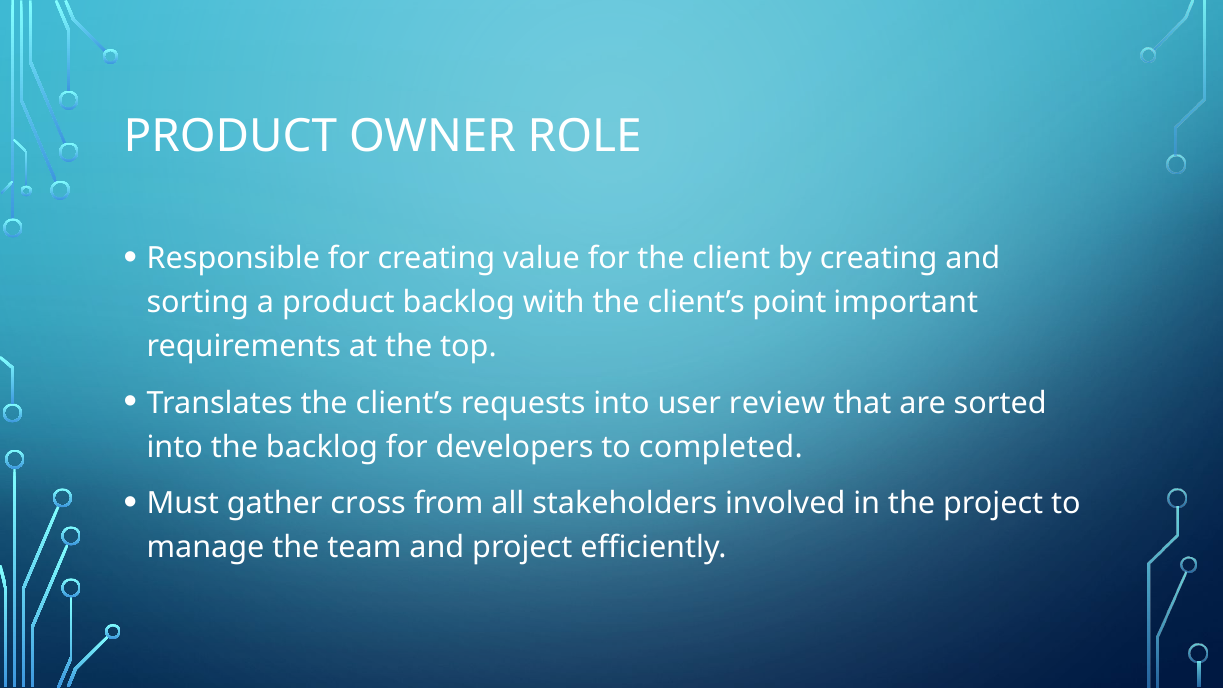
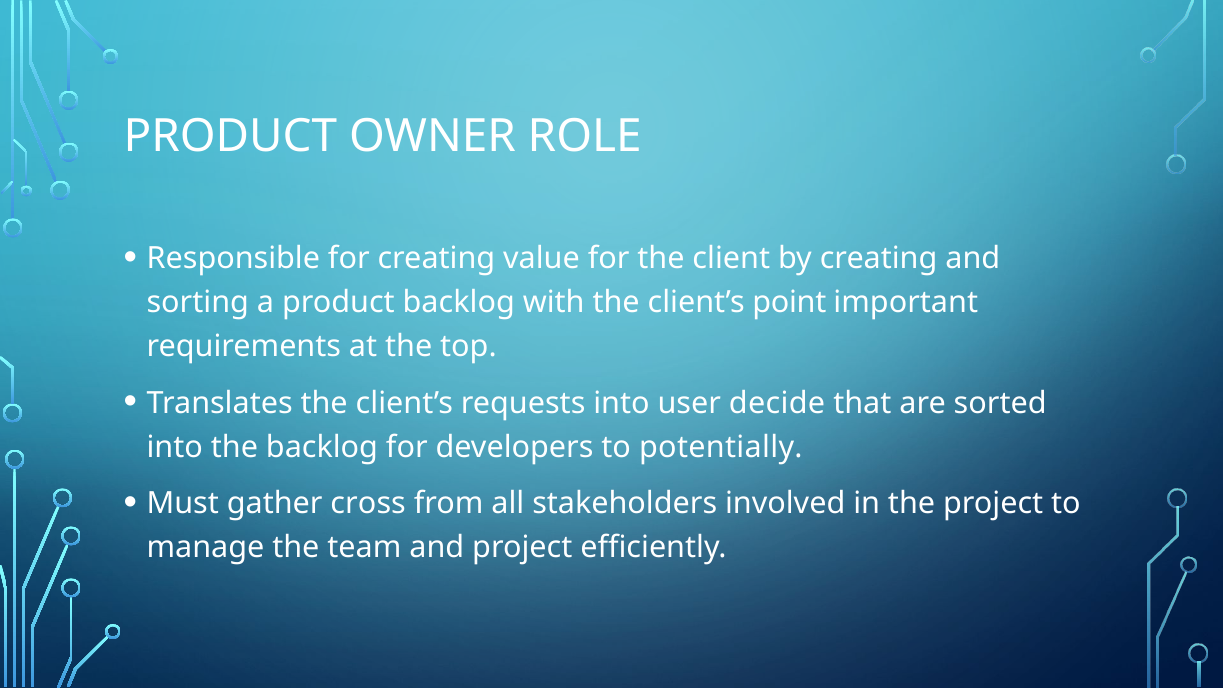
review: review -> decide
completed: completed -> potentially
